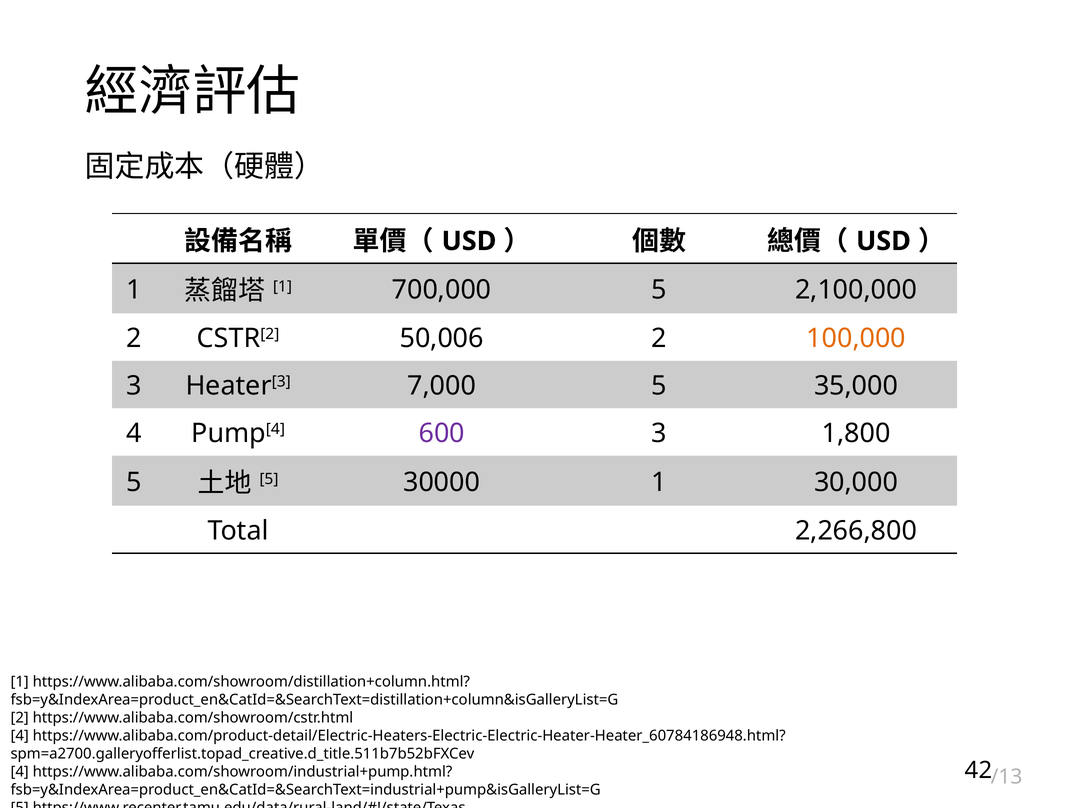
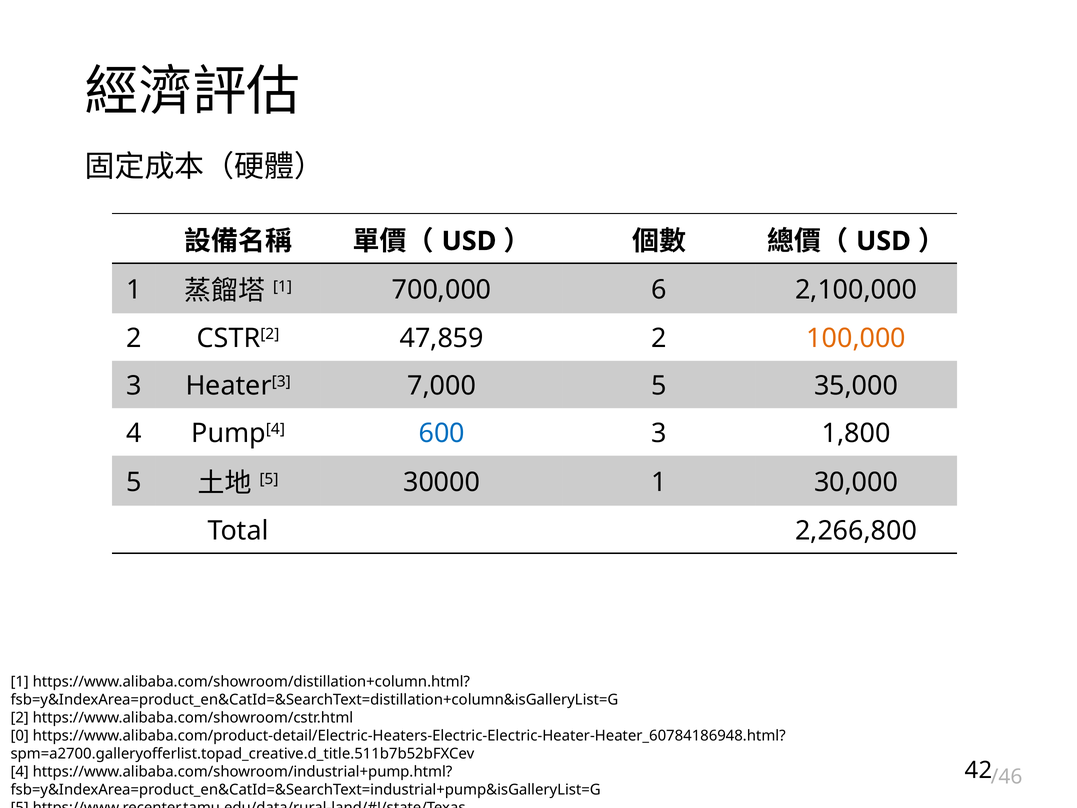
700,000 5: 5 -> 6
50,006: 50,006 -> 47,859
600 colour: purple -> blue
4 at (20, 735): 4 -> 0
/13: /13 -> /46
